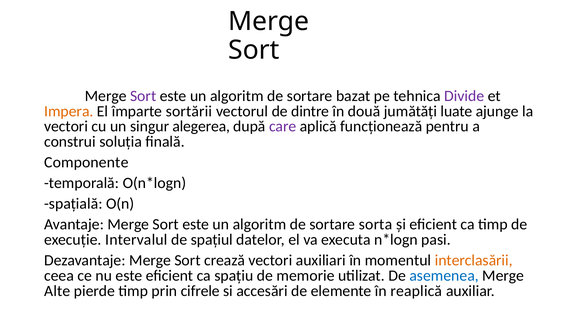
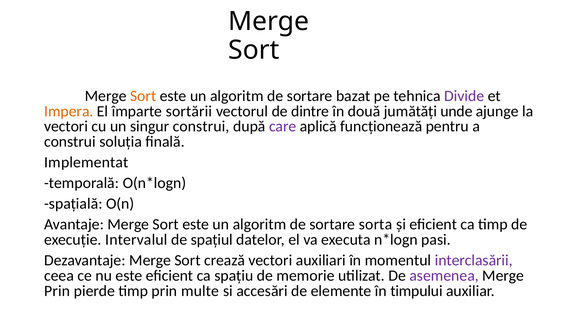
Sort at (143, 96) colour: purple -> orange
luate: luate -> unde
singur alegerea: alegerea -> construi
Componente: Componente -> Implementat
interclasării colour: orange -> purple
asemenea colour: blue -> purple
Alte at (57, 291): Alte -> Prin
cifrele: cifrele -> multe
reaplică: reaplică -> timpului
